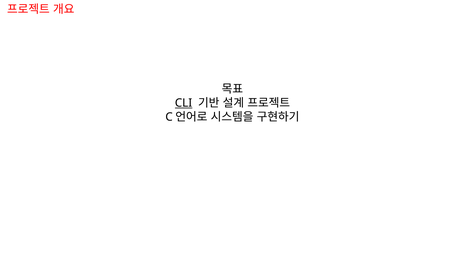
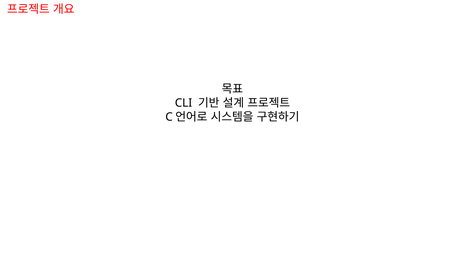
CLI underline: present -> none
